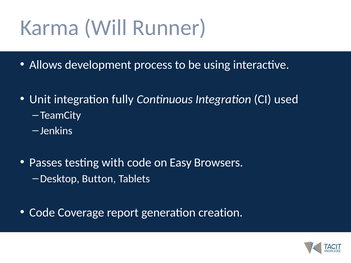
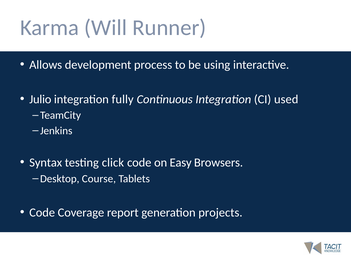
Unit: Unit -> Julio
Passes: Passes -> Syntax
with: with -> click
Button: Button -> Course
creation: creation -> projects
